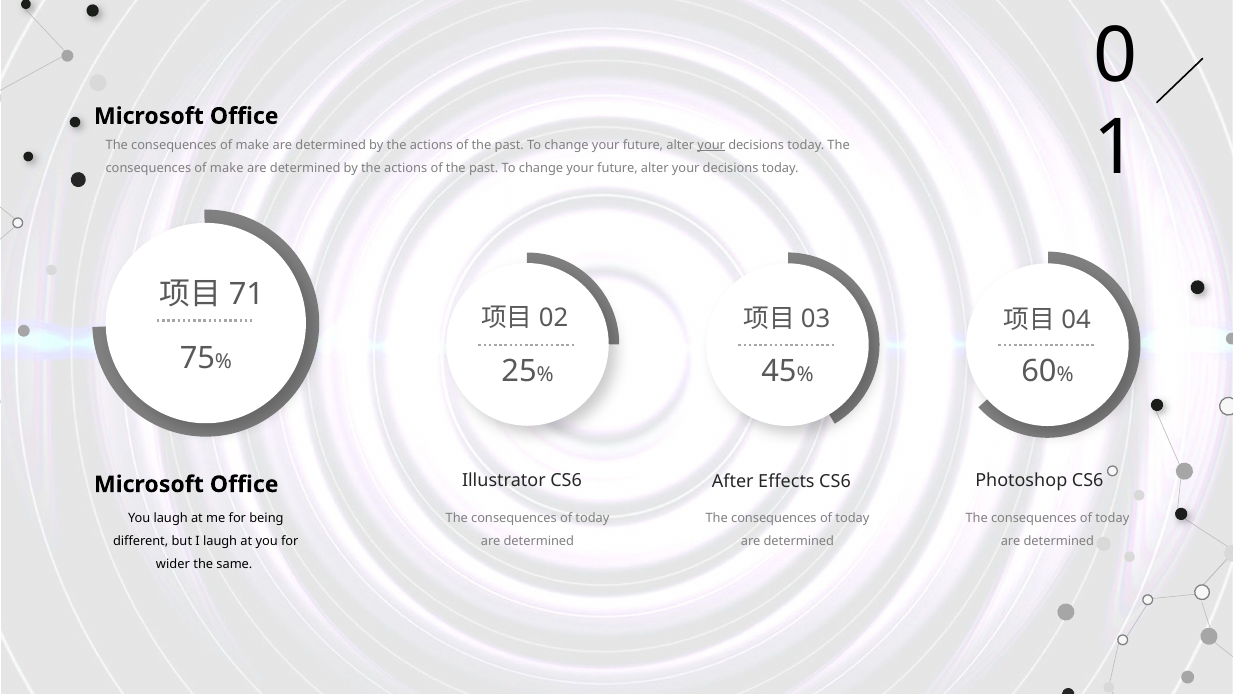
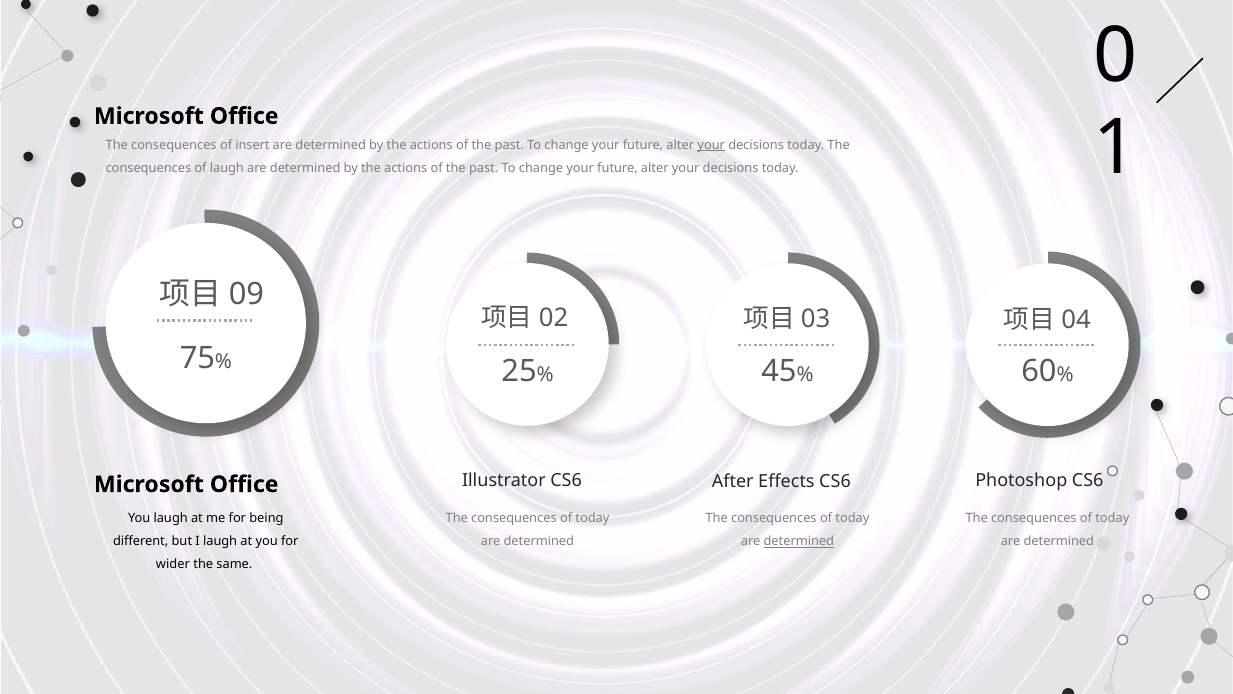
make at (252, 145): make -> insert
make at (227, 168): make -> laugh
71: 71 -> 09
determined at (799, 541) underline: none -> present
